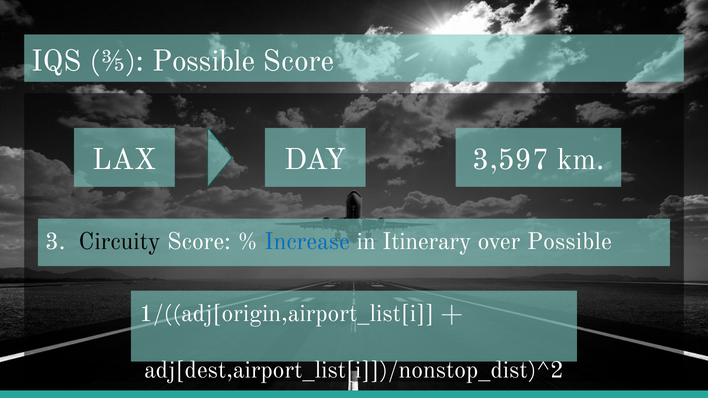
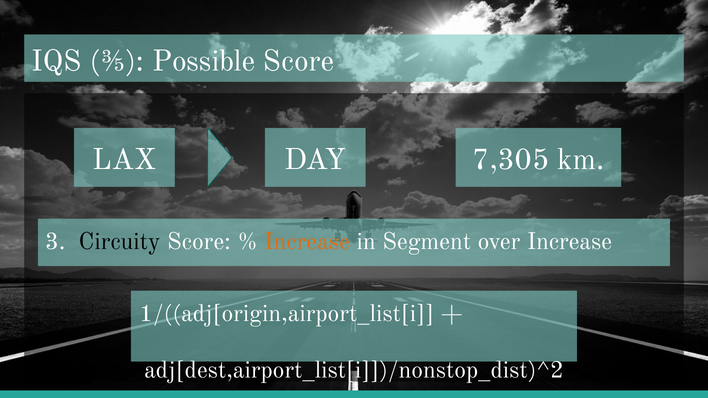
3,597: 3,597 -> 7,305
Increase at (307, 242) colour: blue -> orange
Itinerary: Itinerary -> Segment
over Possible: Possible -> Increase
